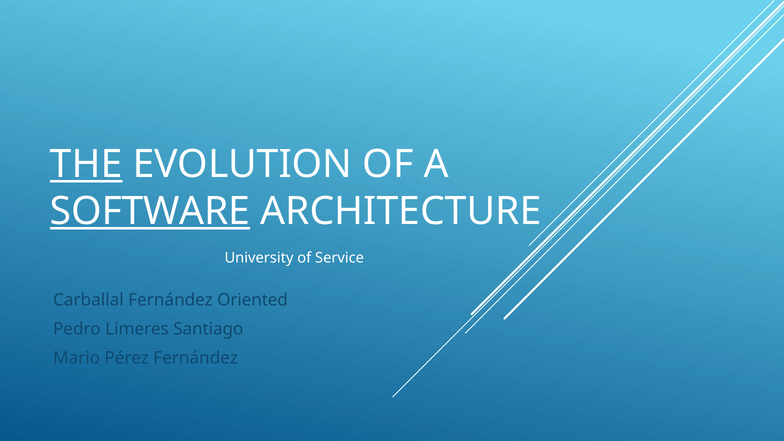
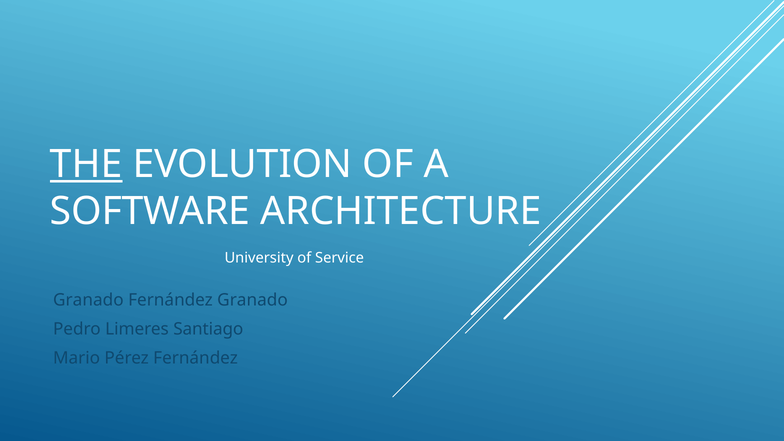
SOFTWARE underline: present -> none
Carballal at (88, 300): Carballal -> Granado
Fernández Oriented: Oriented -> Granado
